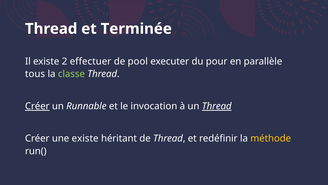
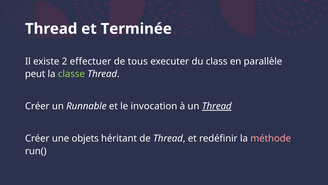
pool: pool -> tous
pour: pour -> class
tous: tous -> peut
Créer at (37, 106) underline: present -> none
une existe: existe -> objets
méthode colour: yellow -> pink
